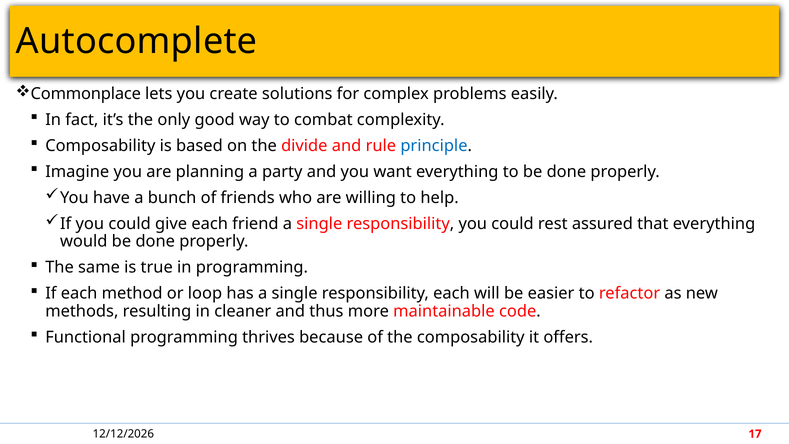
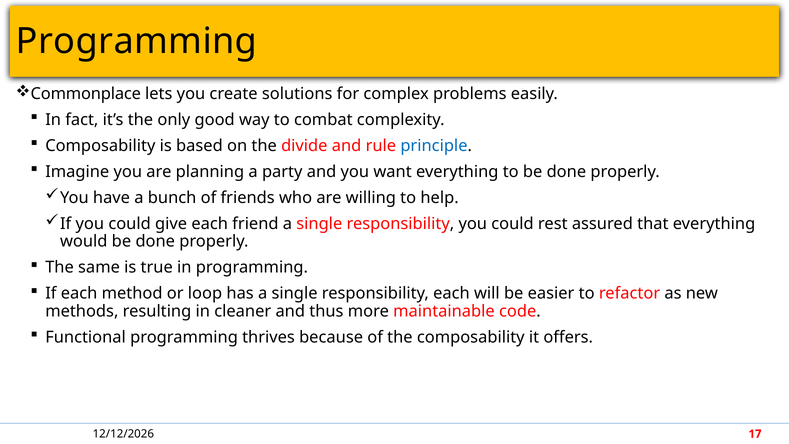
Autocomplete at (137, 41): Autocomplete -> Programming
